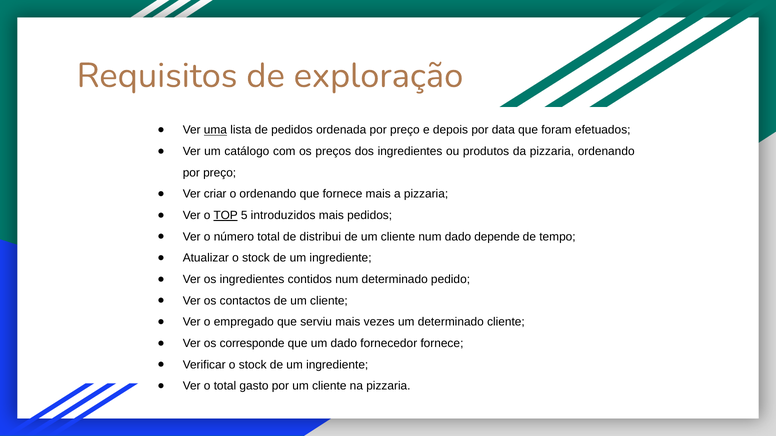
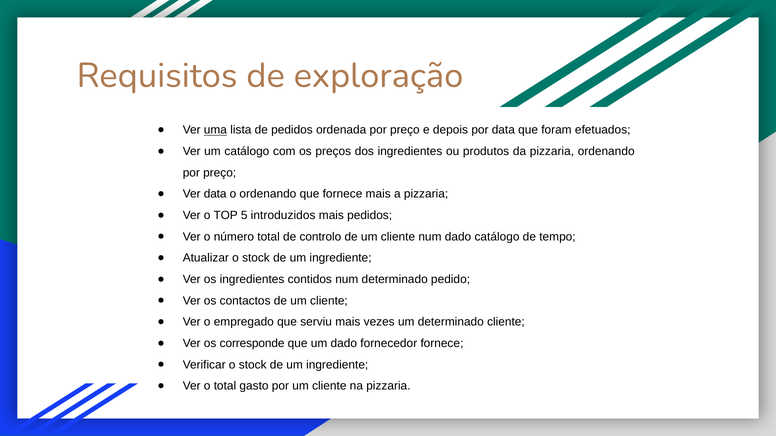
Ver criar: criar -> data
TOP underline: present -> none
distribui: distribui -> controlo
dado depende: depende -> catálogo
